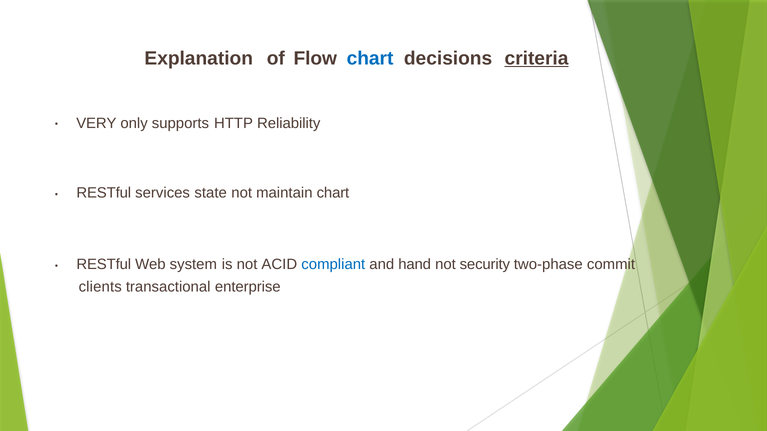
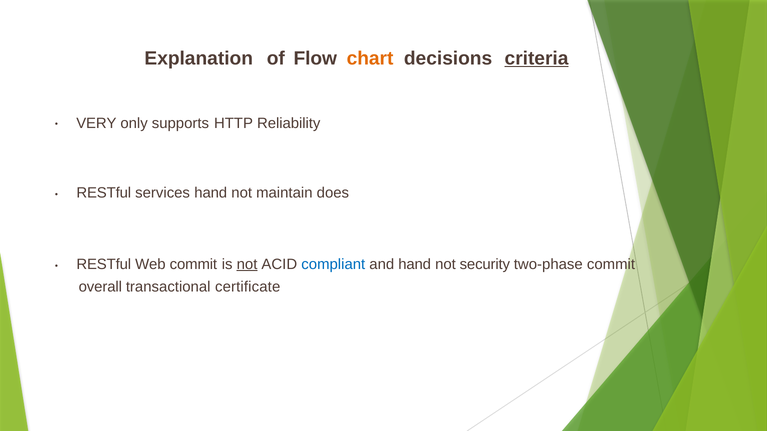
chart at (370, 58) colour: blue -> orange
services state: state -> hand
maintain chart: chart -> does
Web system: system -> commit
not at (247, 264) underline: none -> present
clients: clients -> overall
enterprise: enterprise -> certificate
